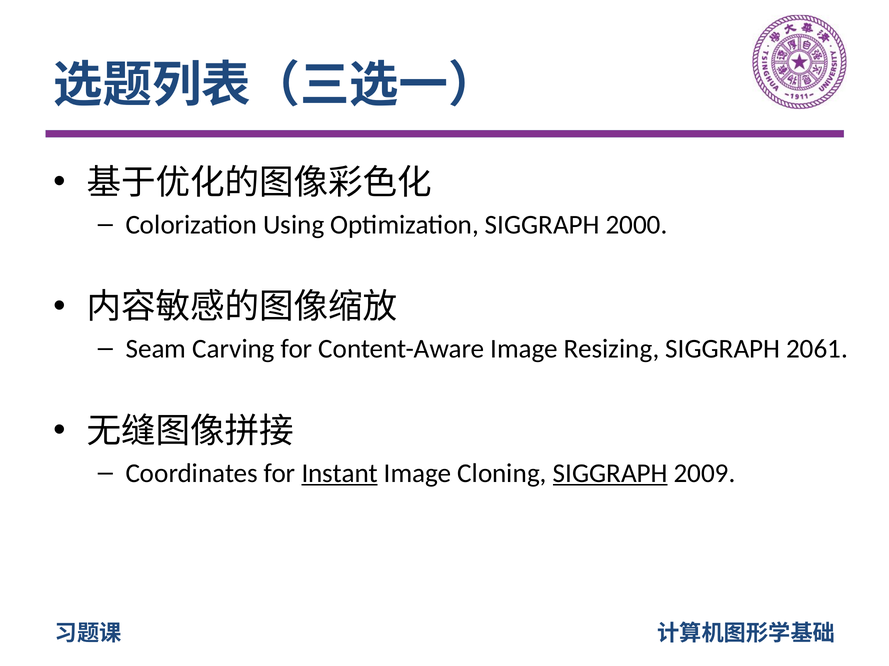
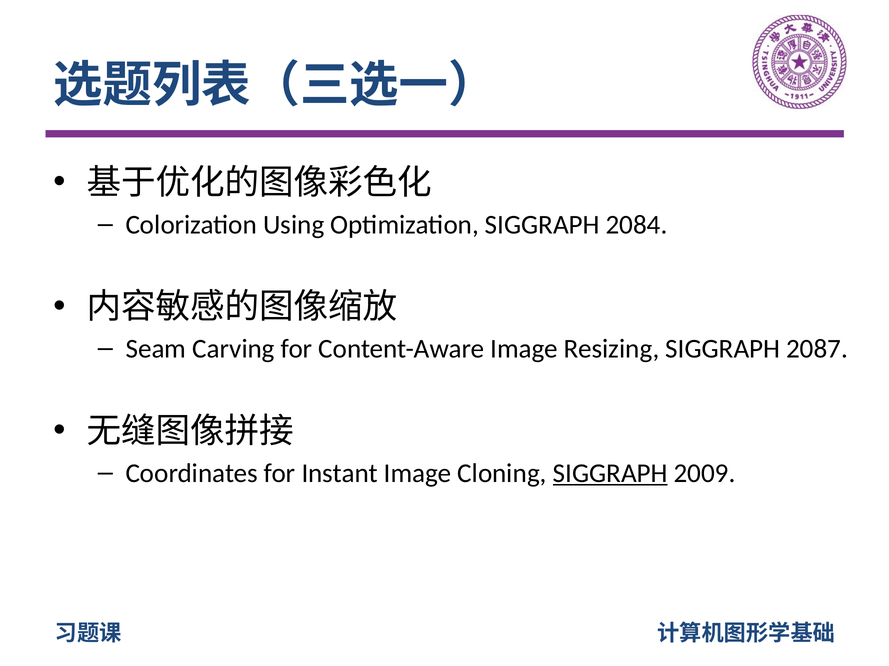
2000: 2000 -> 2084
2061: 2061 -> 2087
Instant underline: present -> none
